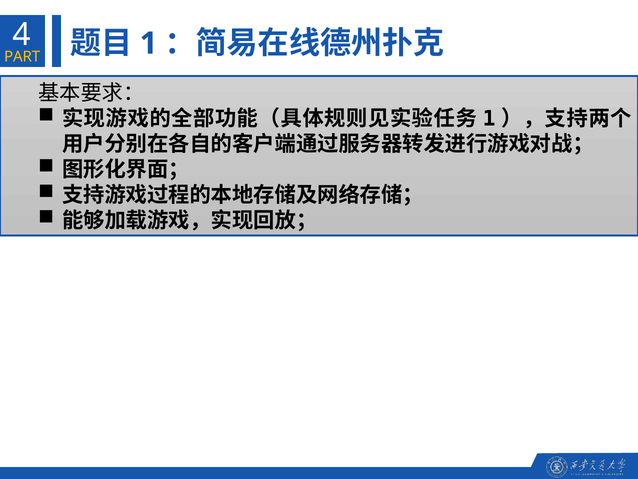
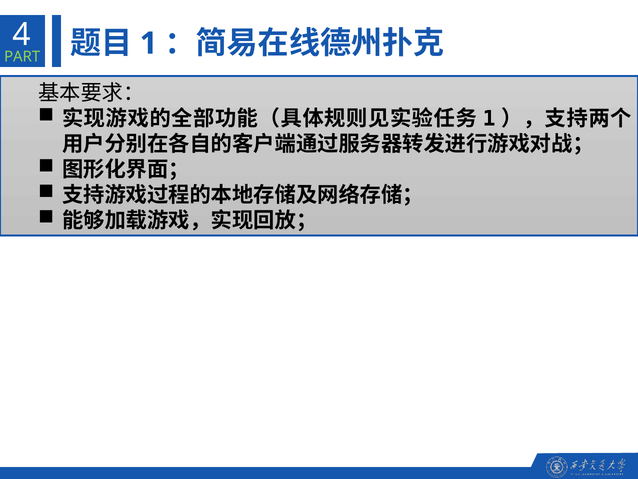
PART colour: yellow -> light green
